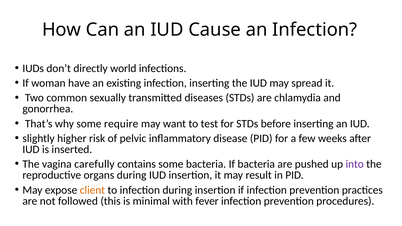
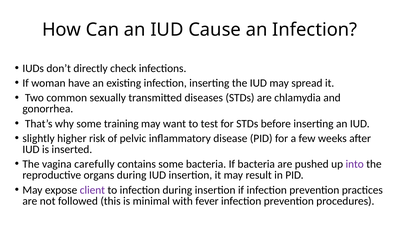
world: world -> check
require: require -> training
client colour: orange -> purple
